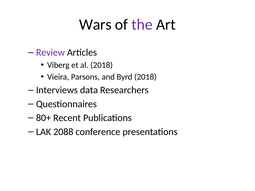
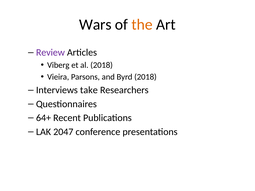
the colour: purple -> orange
data: data -> take
80+: 80+ -> 64+
2088: 2088 -> 2047
